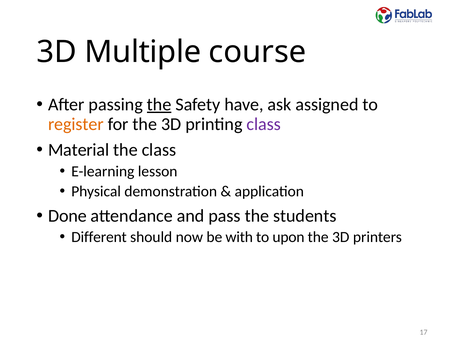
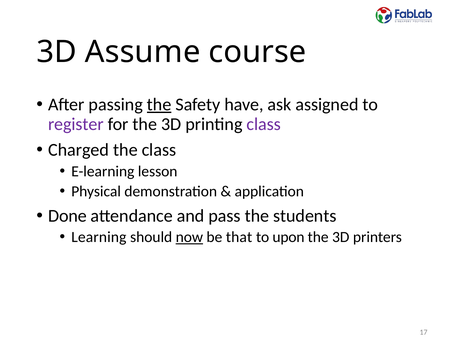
Multiple: Multiple -> Assume
register colour: orange -> purple
Material: Material -> Charged
Different: Different -> Learning
now underline: none -> present
with: with -> that
